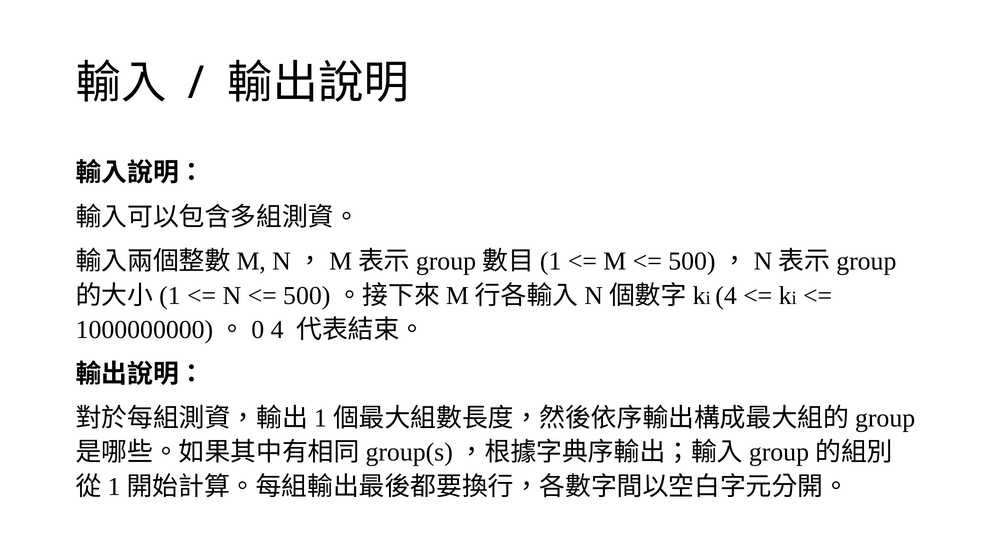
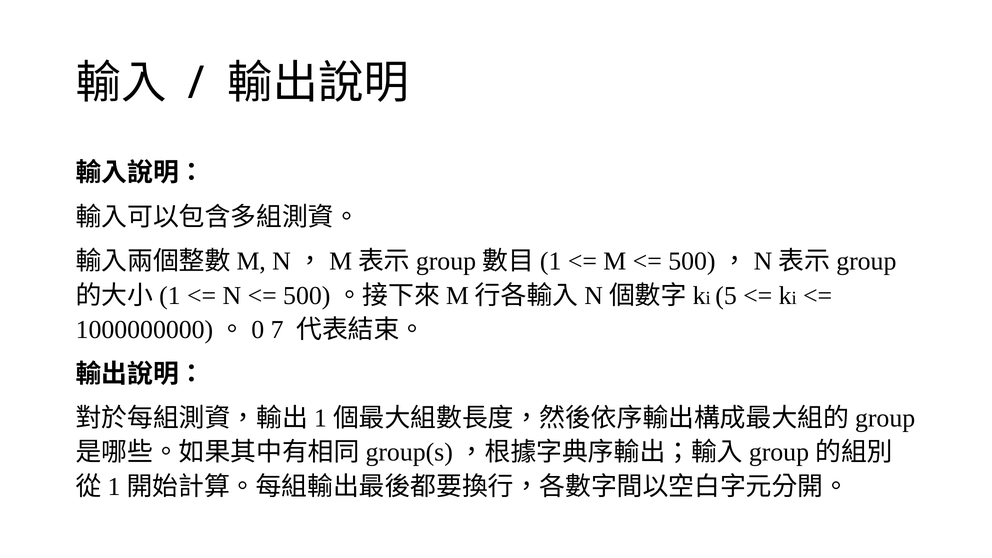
4 at (726, 296): 4 -> 5
1000000000)。0 4: 4 -> 7
